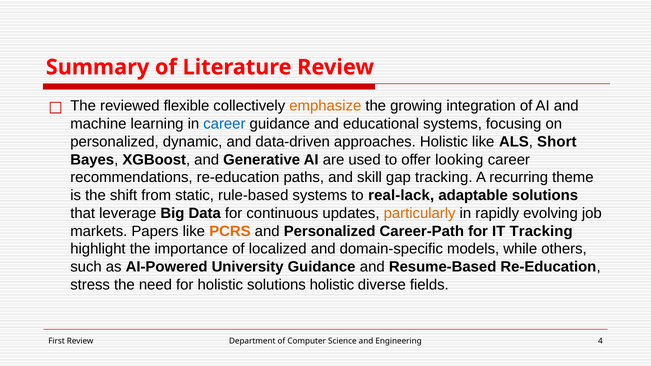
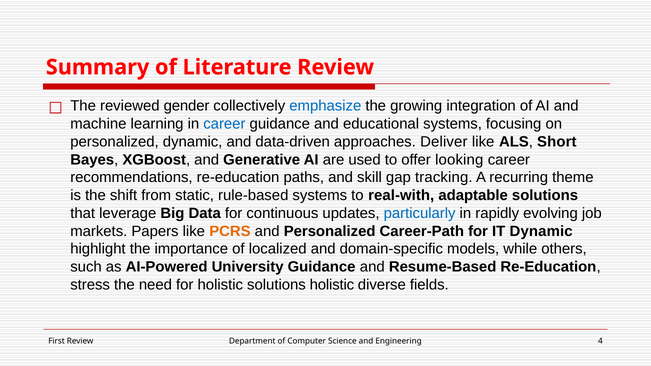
flexible: flexible -> gender
emphasize colour: orange -> blue
approaches Holistic: Holistic -> Deliver
real-lack: real-lack -> real-with
particularly colour: orange -> blue
IT Tracking: Tracking -> Dynamic
